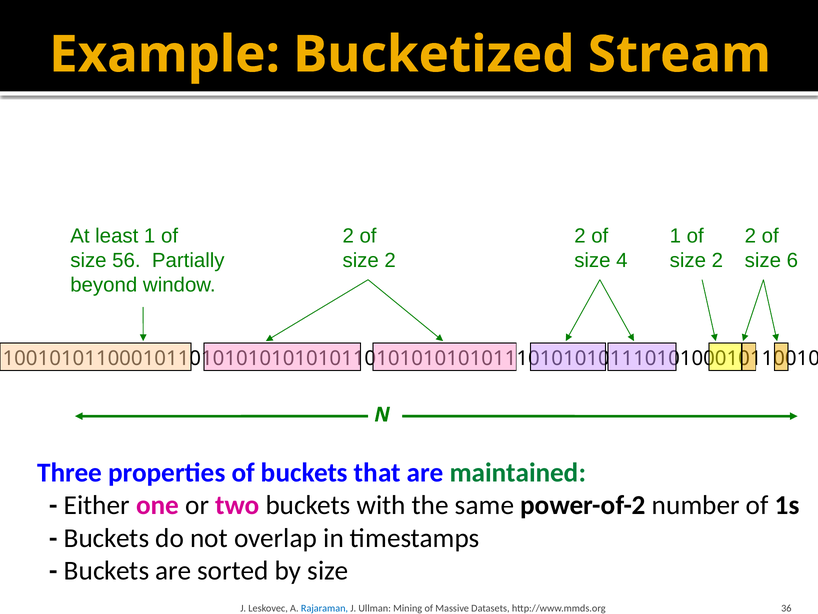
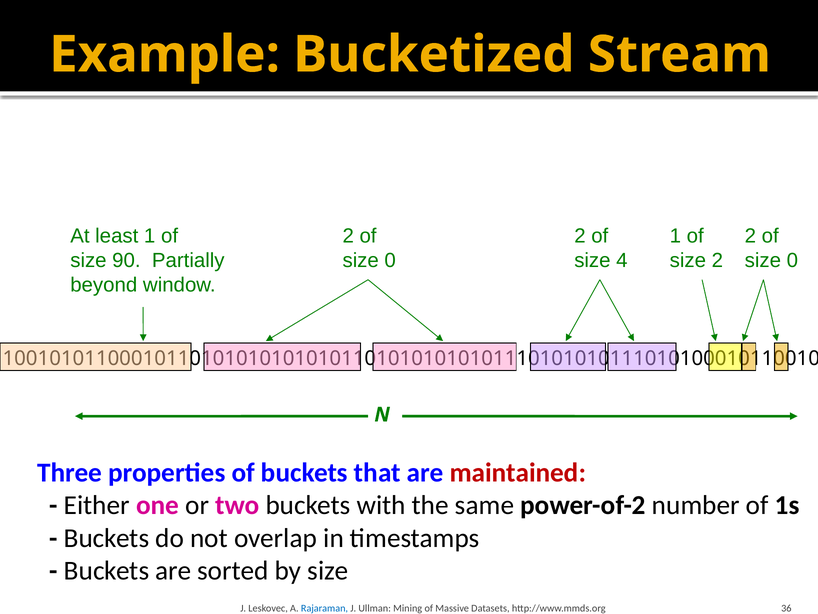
56: 56 -> 90
2 at (390, 260): 2 -> 0
6 at (792, 260): 6 -> 0
maintained colour: green -> red
